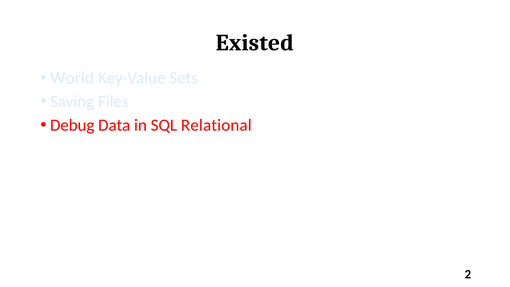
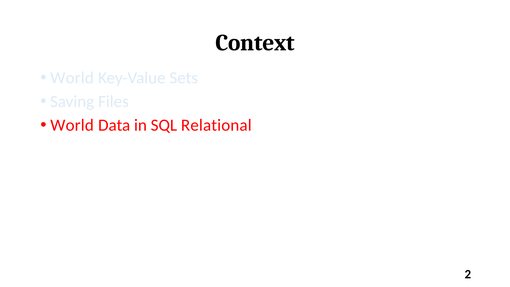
Existed: Existed -> Context
Debug at (72, 125): Debug -> World
